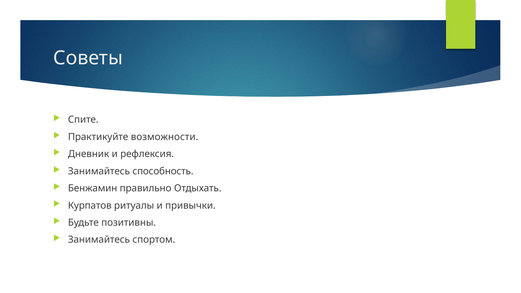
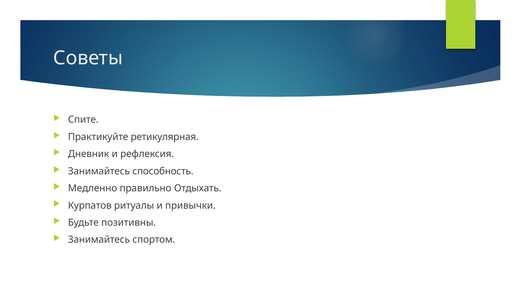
возможности: возможности -> ретикулярная
Бенжамин: Бенжамин -> Медленно
